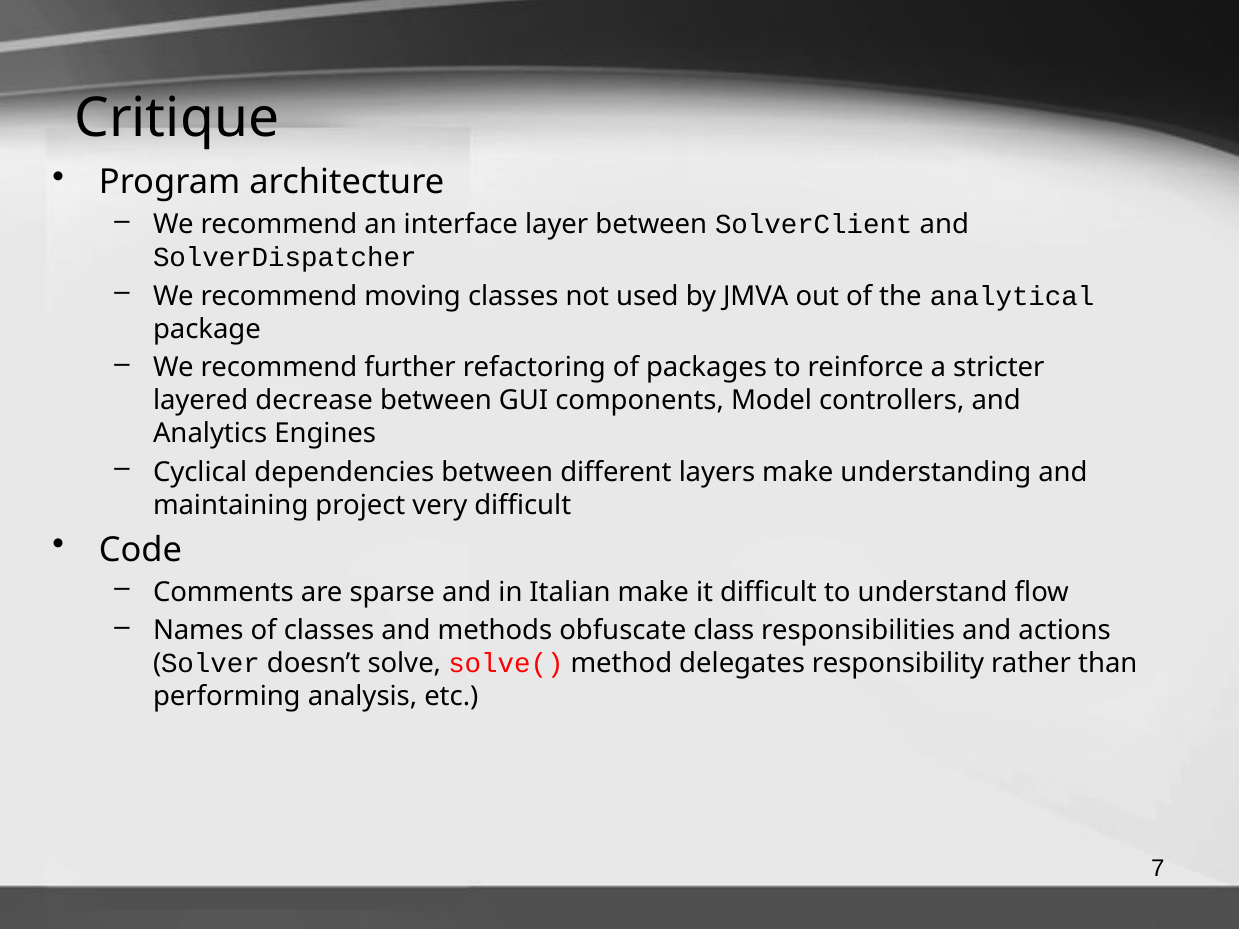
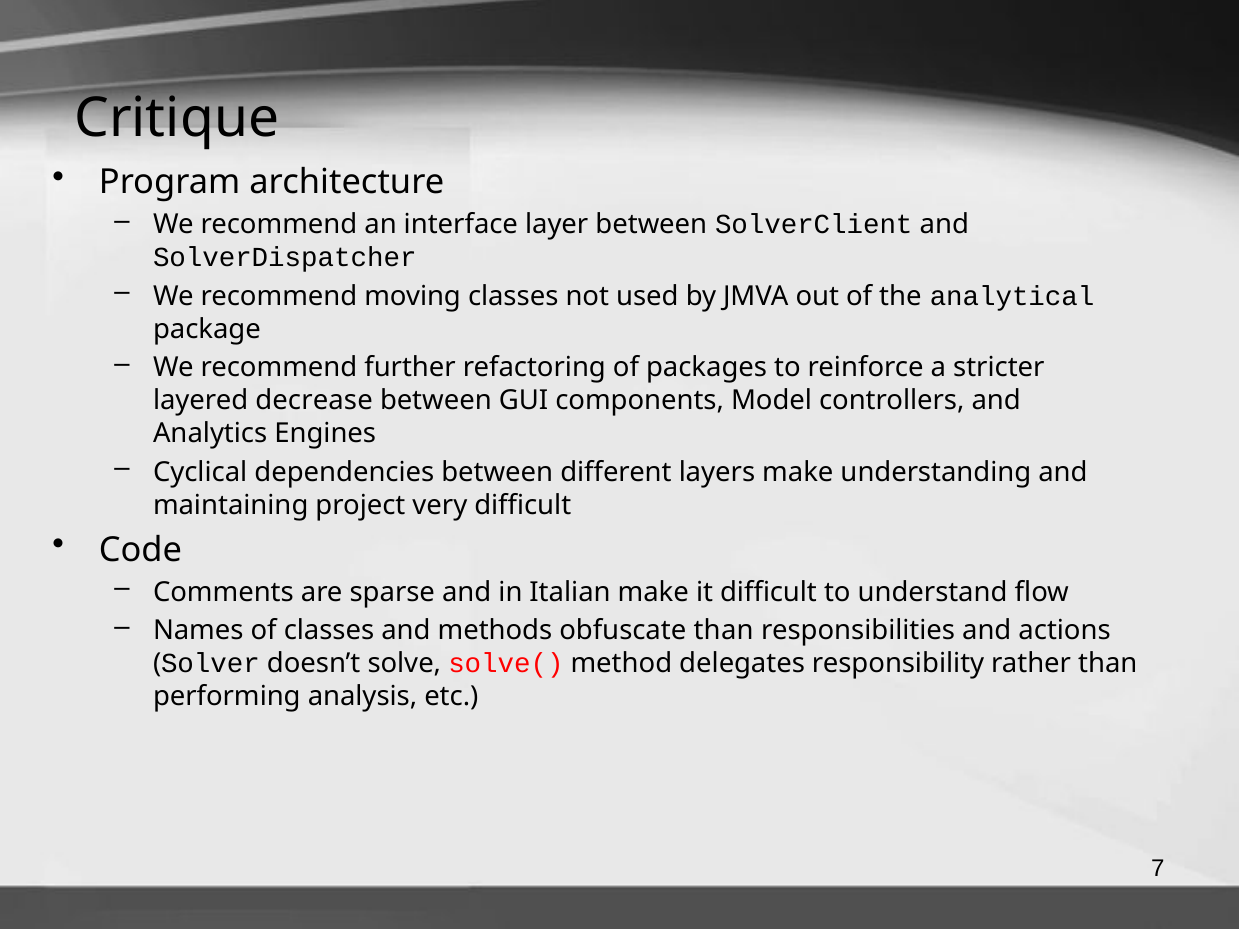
obfuscate class: class -> than
